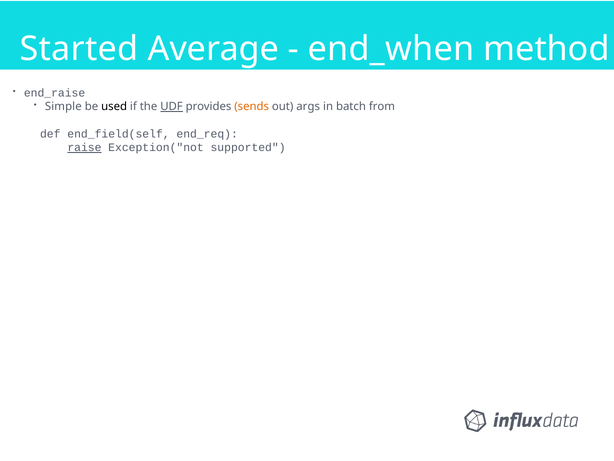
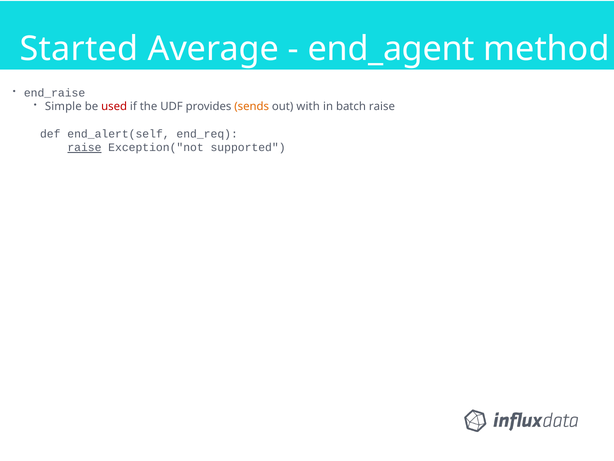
end_when: end_when -> end_agent
used colour: black -> red
UDF underline: present -> none
args: args -> with
batch from: from -> raise
end_field(self: end_field(self -> end_alert(self
